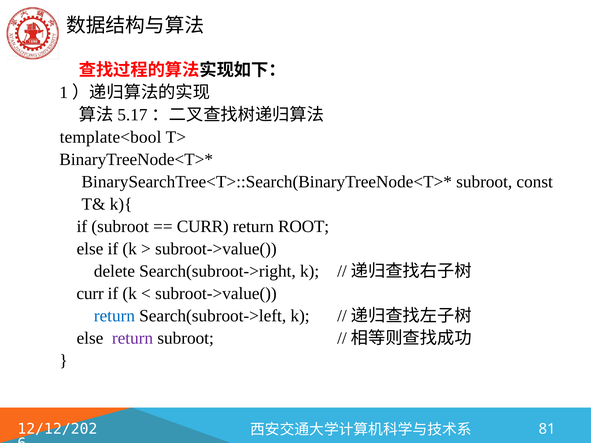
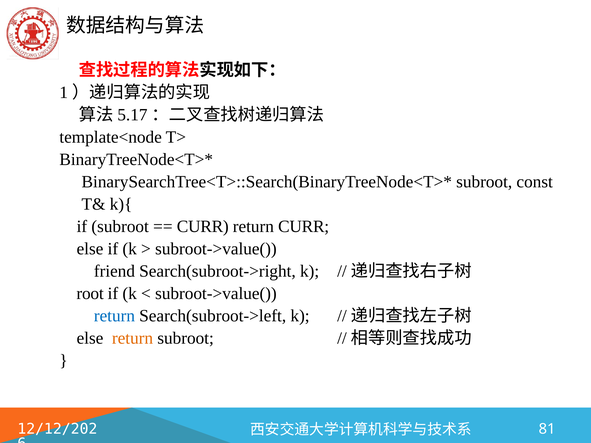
template<bool: template<bool -> template<node
return ROOT: ROOT -> CURR
delete: delete -> friend
curr at (90, 294): curr -> root
return at (133, 338) colour: purple -> orange
